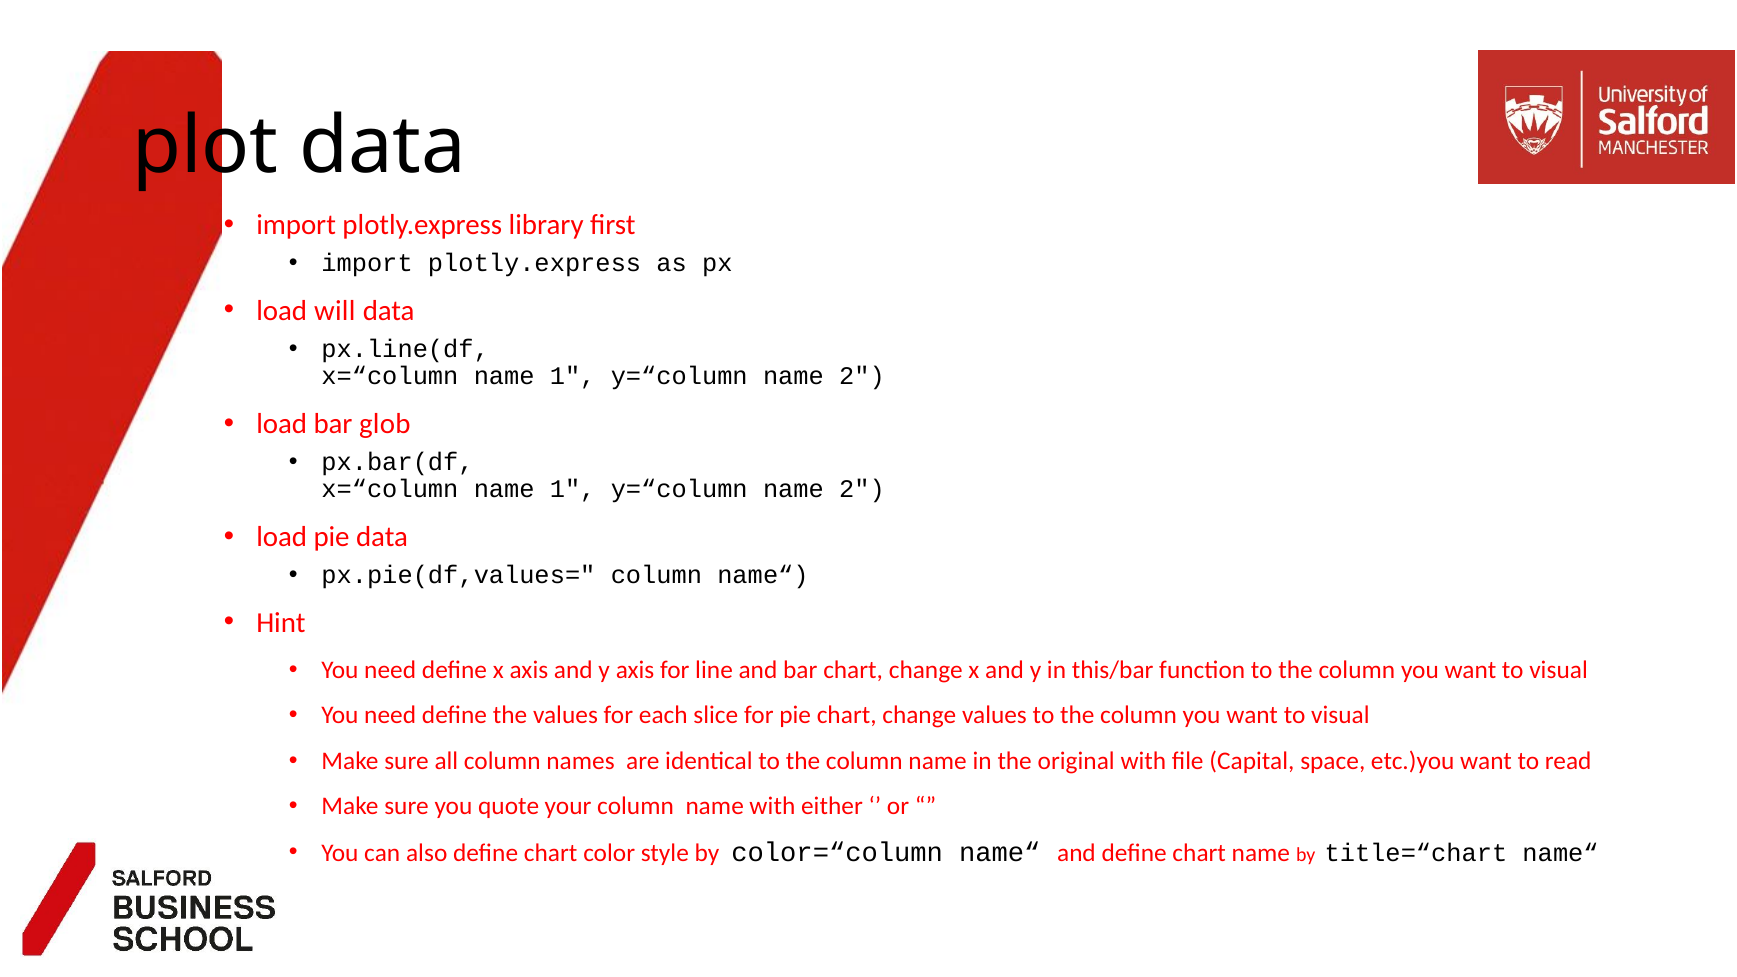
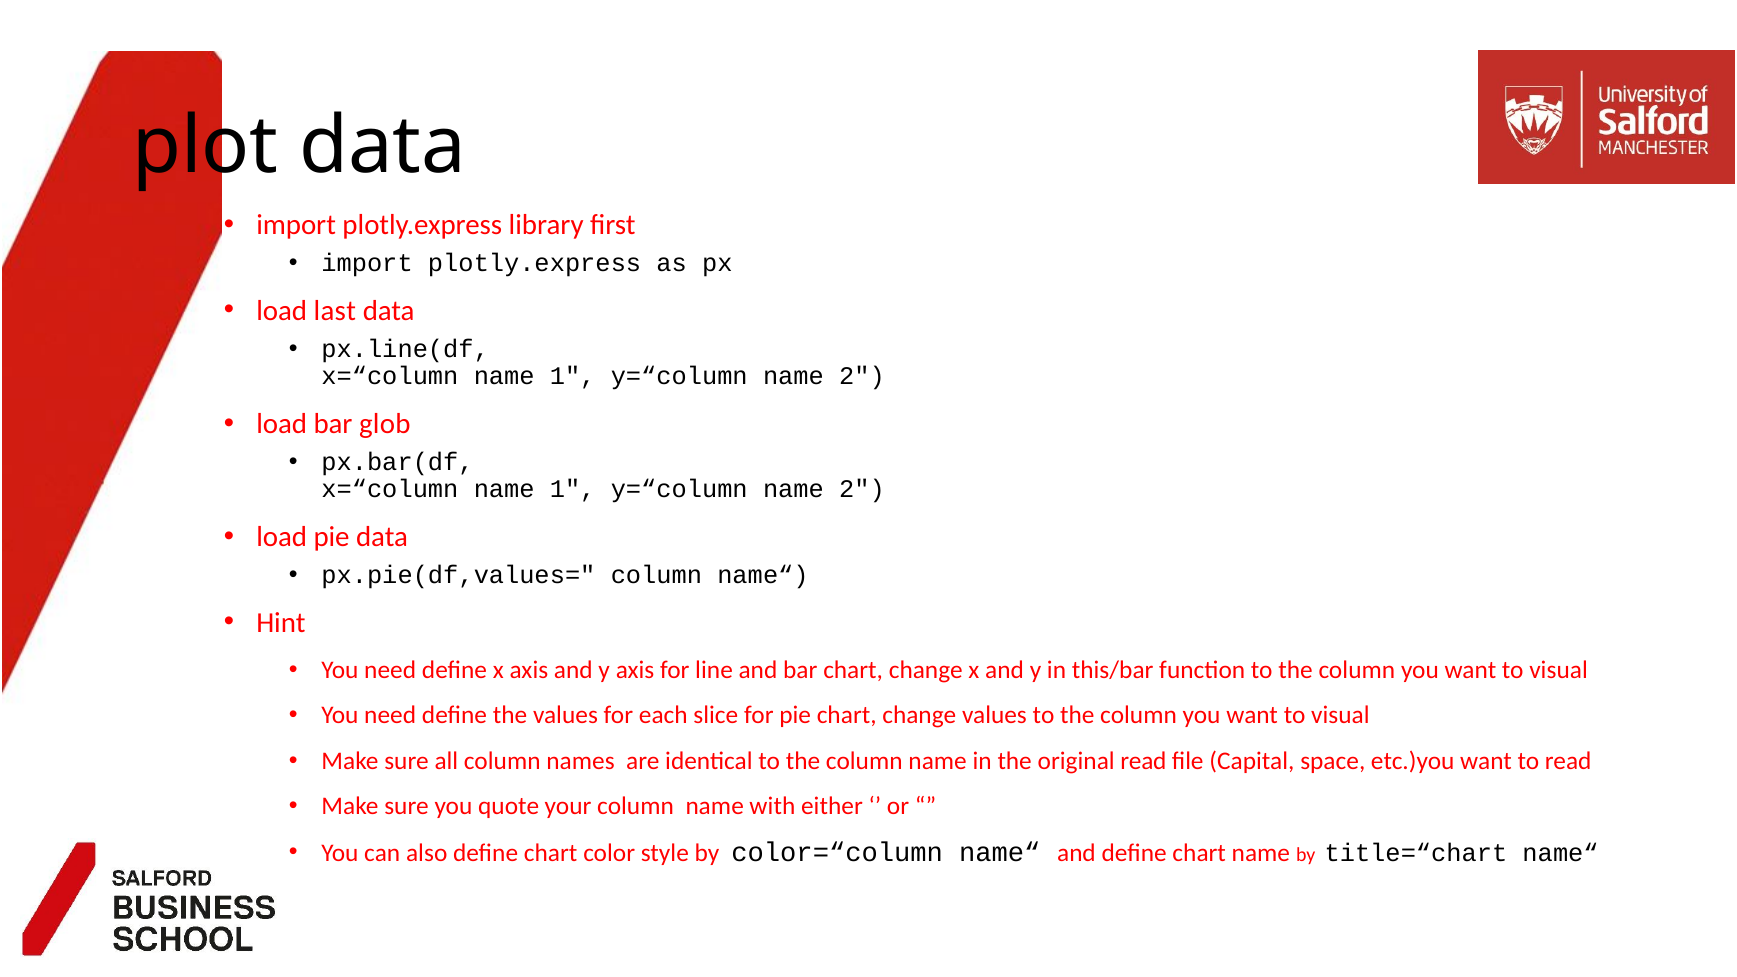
will: will -> last
original with: with -> read
